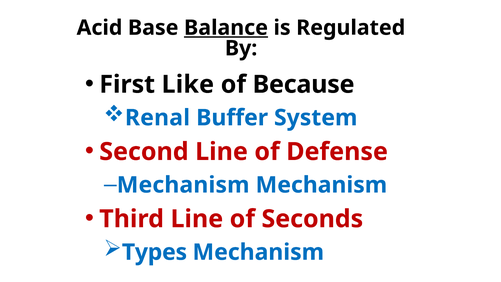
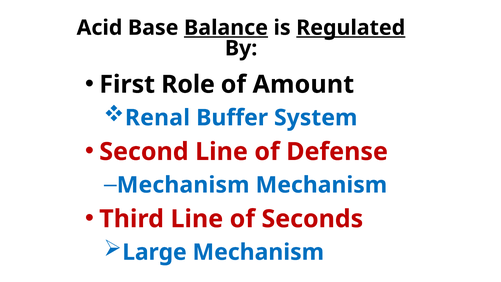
Regulated underline: none -> present
Like: Like -> Role
Because: Because -> Amount
Types: Types -> Large
